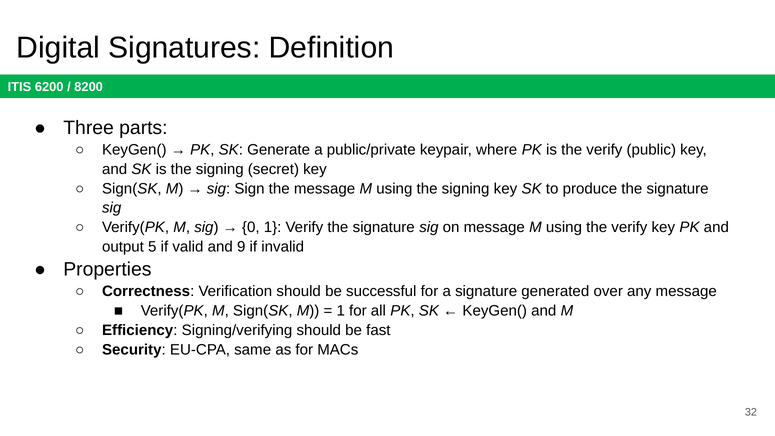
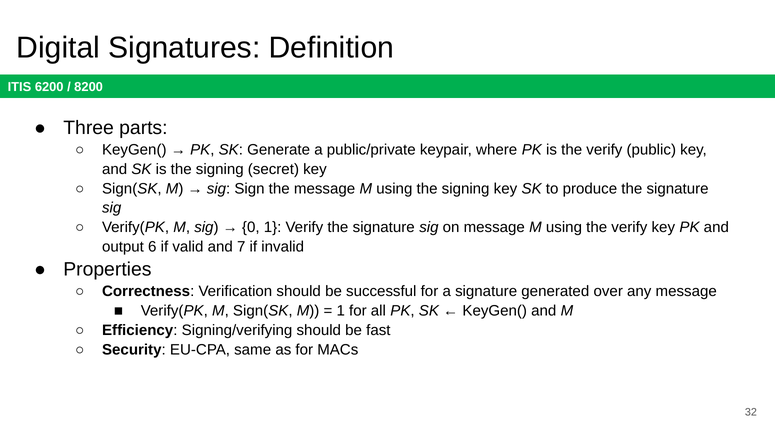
5: 5 -> 6
9: 9 -> 7
